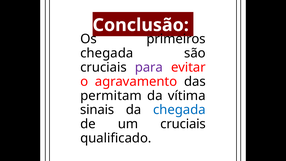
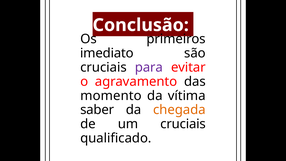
chegada at (107, 53): chegada -> imediato
permitam: permitam -> momento
sinais: sinais -> saber
chegada at (179, 110) colour: blue -> orange
